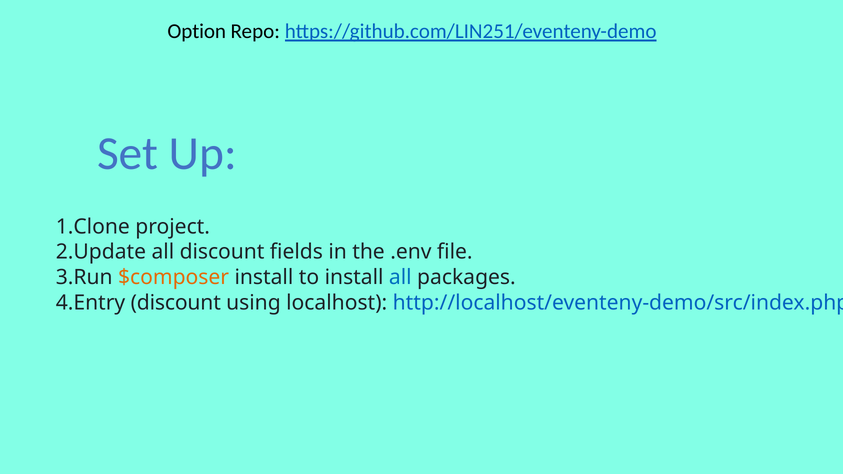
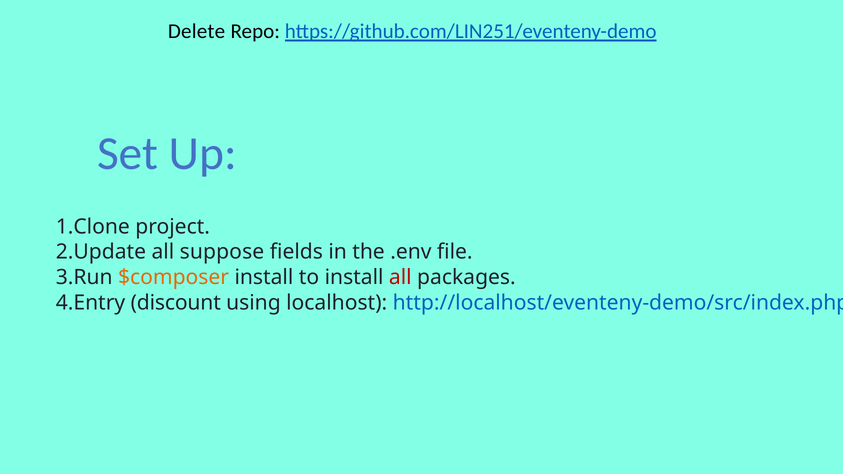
Option: Option -> Delete
all discount: discount -> suppose
all at (400, 277) colour: blue -> red
